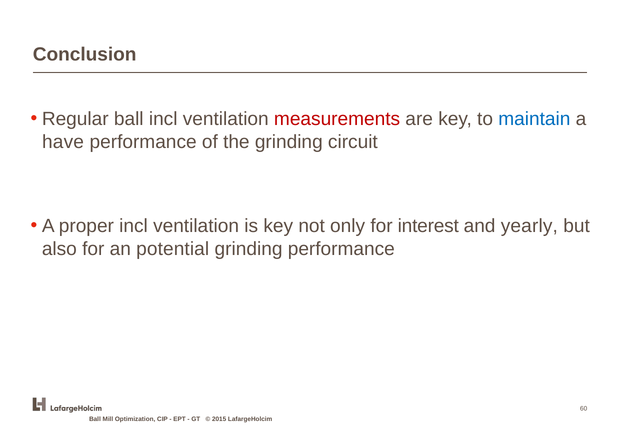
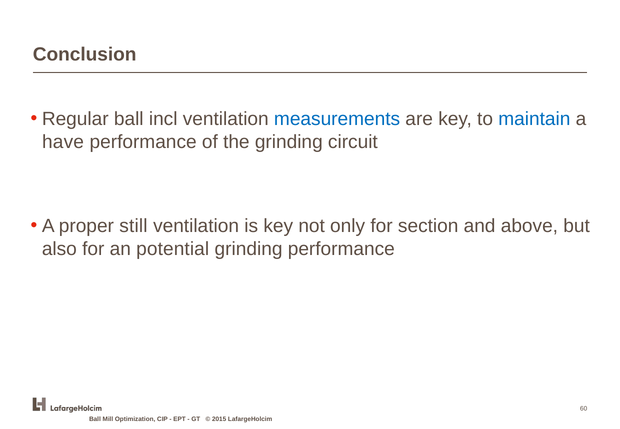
measurements colour: red -> blue
proper incl: incl -> still
interest: interest -> section
yearly: yearly -> above
